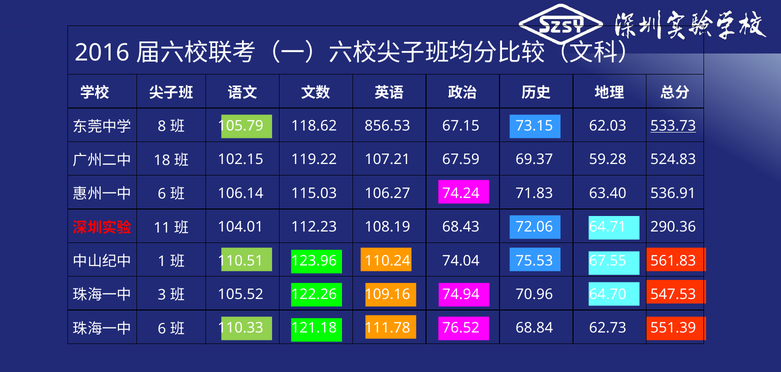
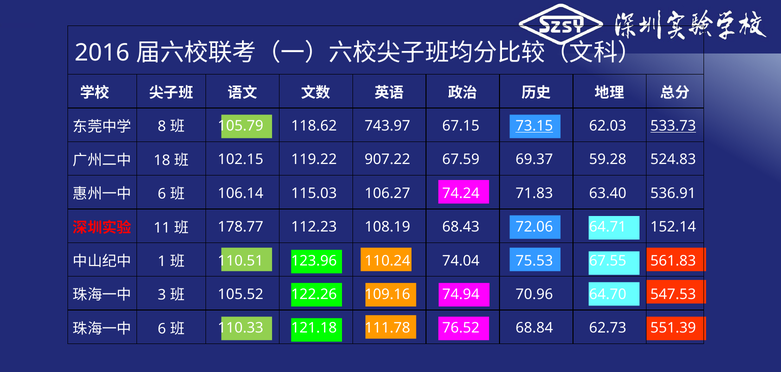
856.53: 856.53 -> 743.97
73.15 underline: none -> present
107.21: 107.21 -> 907.22
104.01: 104.01 -> 178.77
290.36: 290.36 -> 152.14
